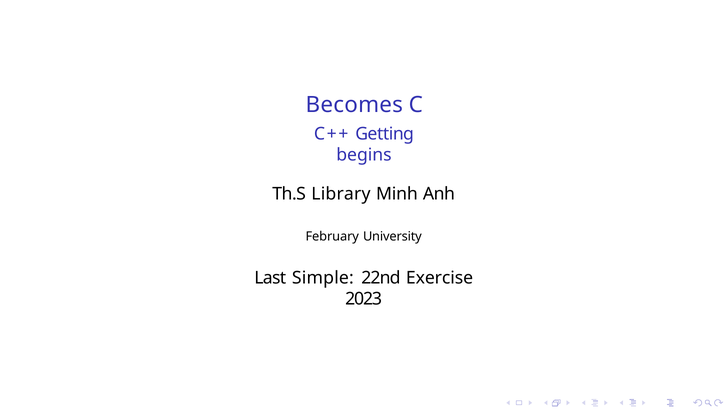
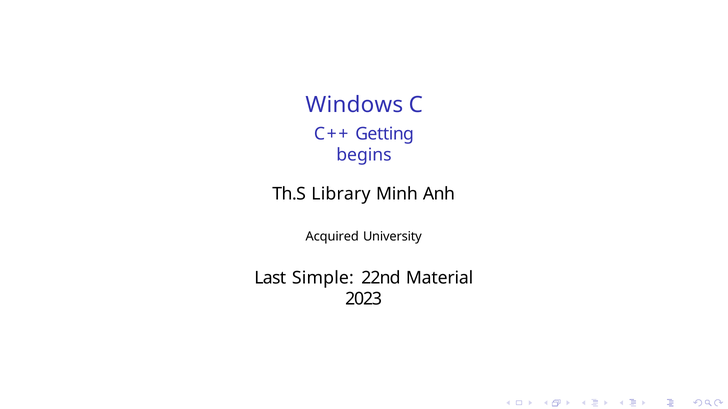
Becomes: Becomes -> Windows
February: February -> Acquired
Exercise: Exercise -> Material
